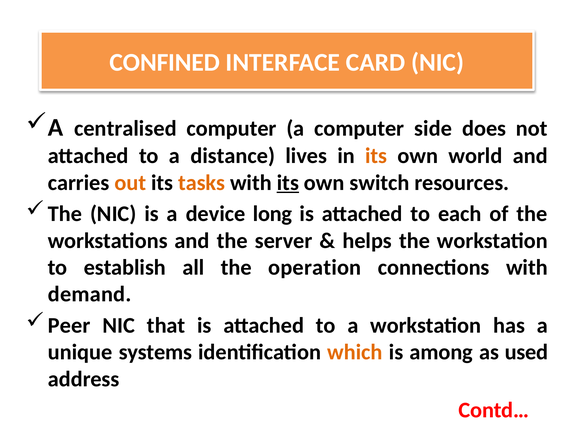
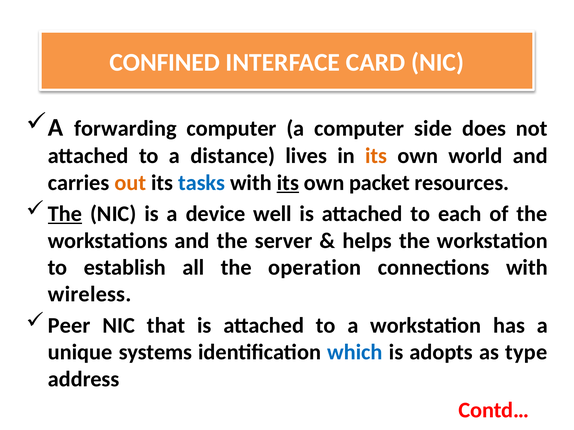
centralised: centralised -> forwarding
tasks colour: orange -> blue
switch: switch -> packet
The at (65, 214) underline: none -> present
long: long -> well
demand: demand -> wireless
which colour: orange -> blue
among: among -> adopts
used: used -> type
